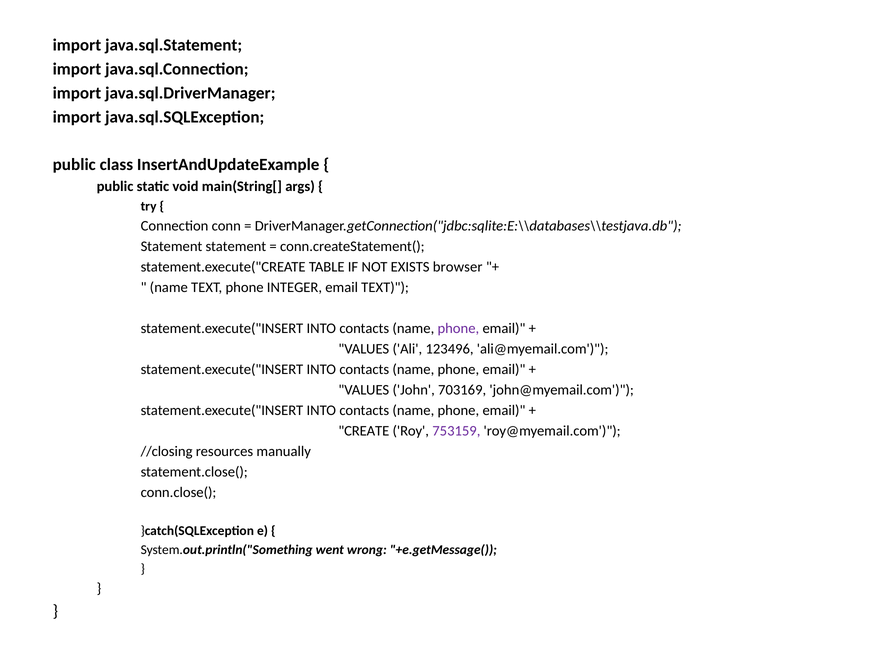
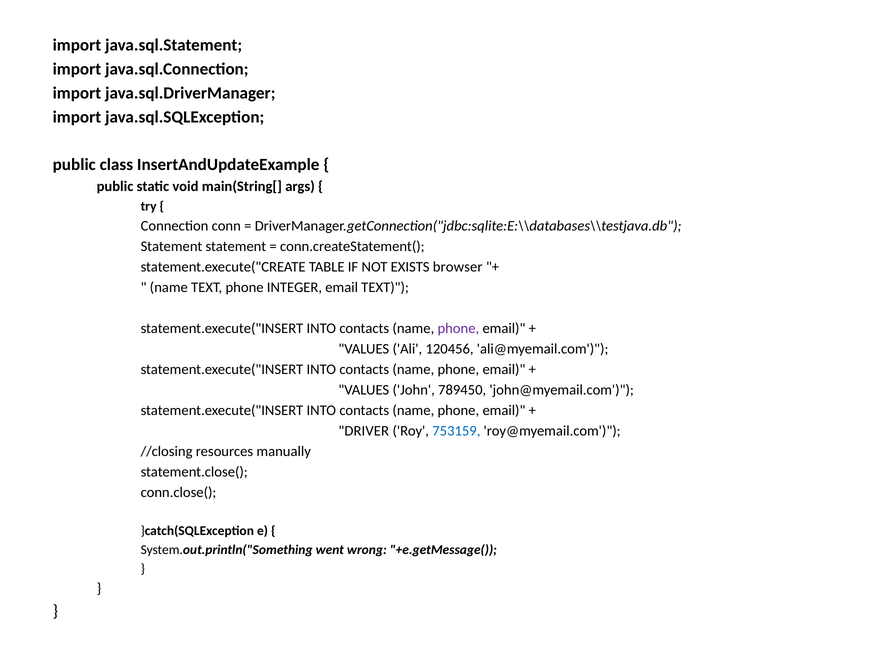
123496: 123496 -> 120456
703169: 703169 -> 789450
CREATE: CREATE -> DRIVER
753159 colour: purple -> blue
